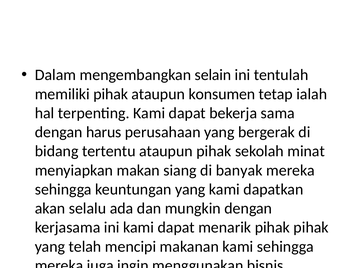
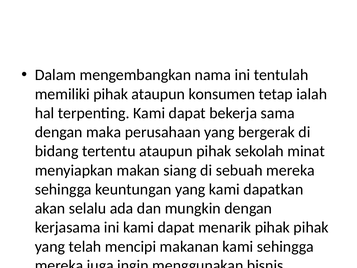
selain: selain -> nama
dengan harus: harus -> maka
di banyak: banyak -> sebuah
